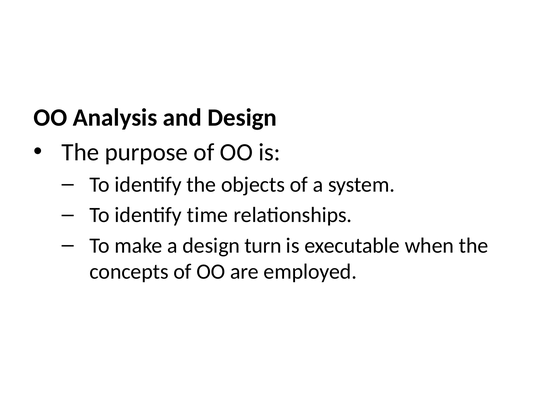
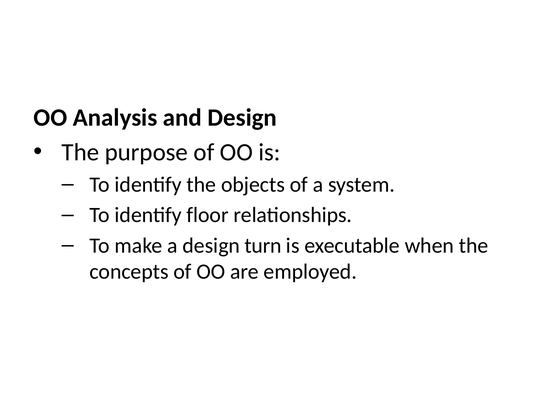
time: time -> floor
